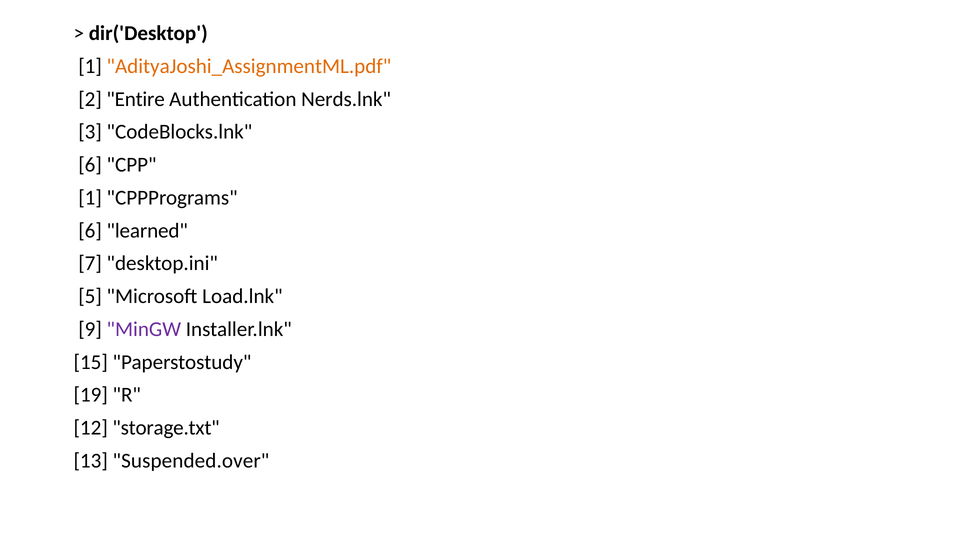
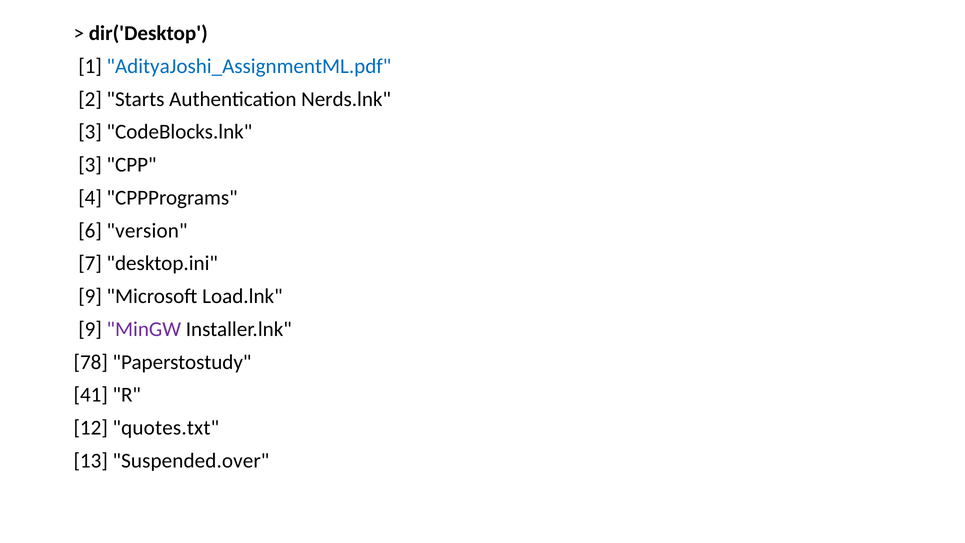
AdityaJoshi_AssignmentML.pdf colour: orange -> blue
Entire: Entire -> Starts
6 at (90, 165): 6 -> 3
1 at (90, 198): 1 -> 4
learned: learned -> version
5 at (90, 296): 5 -> 9
15: 15 -> 78
19: 19 -> 41
storage.txt: storage.txt -> quotes.txt
